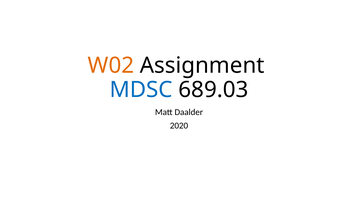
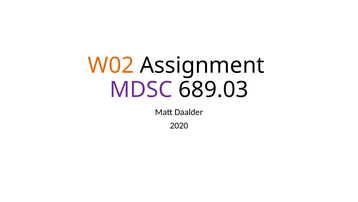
MDSC colour: blue -> purple
